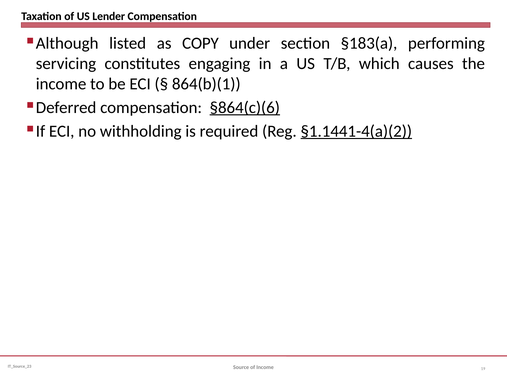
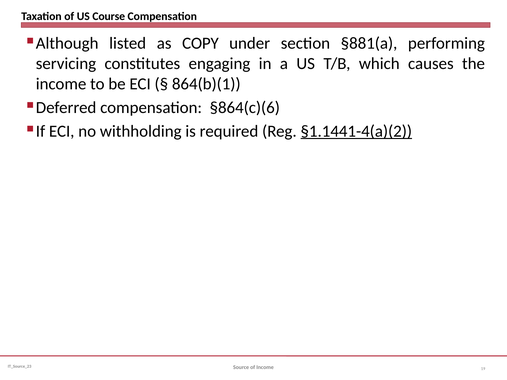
Lender: Lender -> Course
§183(a: §183(a -> §881(a
§864(c)(6 underline: present -> none
